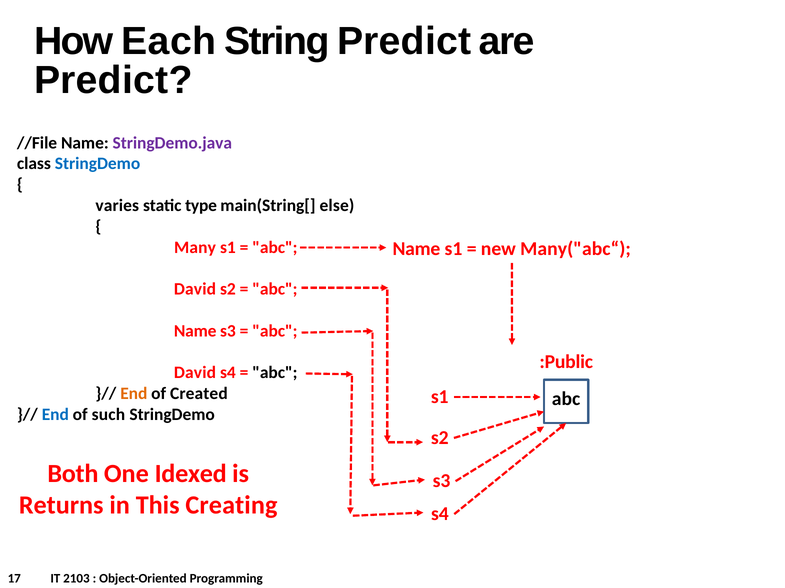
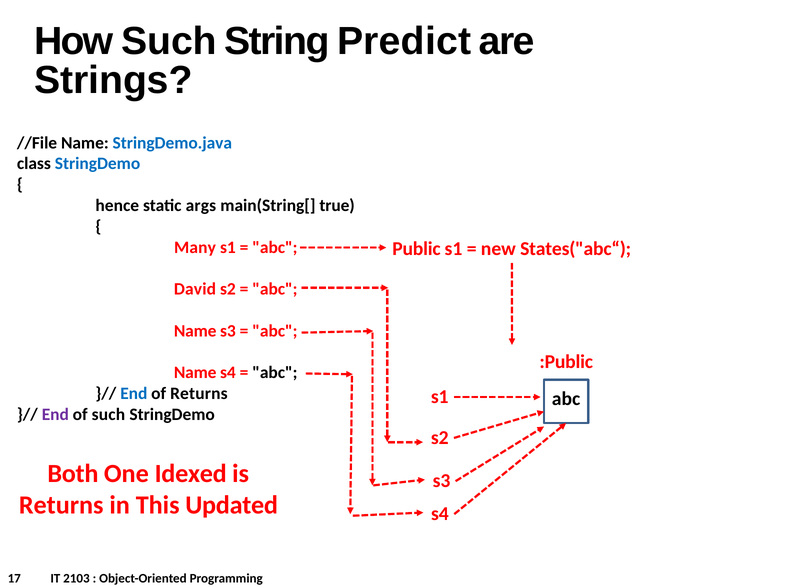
How Each: Each -> Such
Predict at (113, 81): Predict -> Strings
StringDemo.java colour: purple -> blue
varies: varies -> hence
type: type -> args
else: else -> true
Name at (416, 249): Name -> Public
Many("abc“: Many("abc“ -> States("abc“
David at (195, 373): David -> Name
End at (134, 394) colour: orange -> blue
of Created: Created -> Returns
End at (55, 415) colour: blue -> purple
Creating: Creating -> Updated
